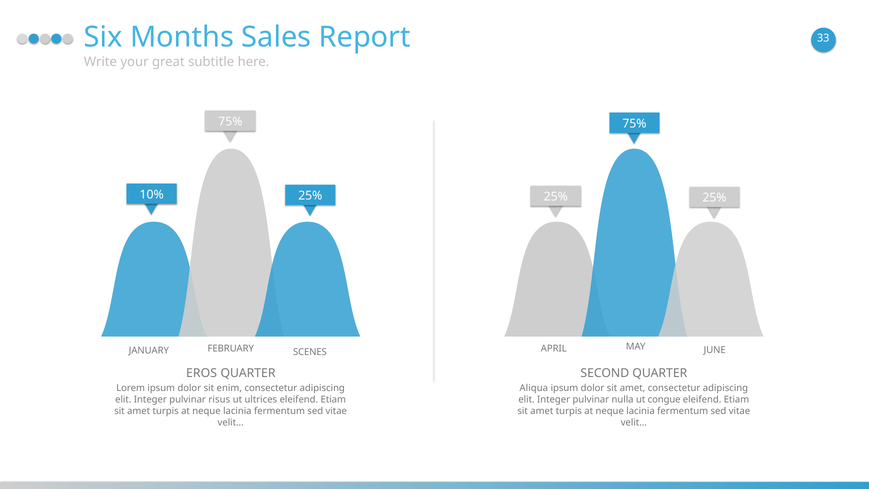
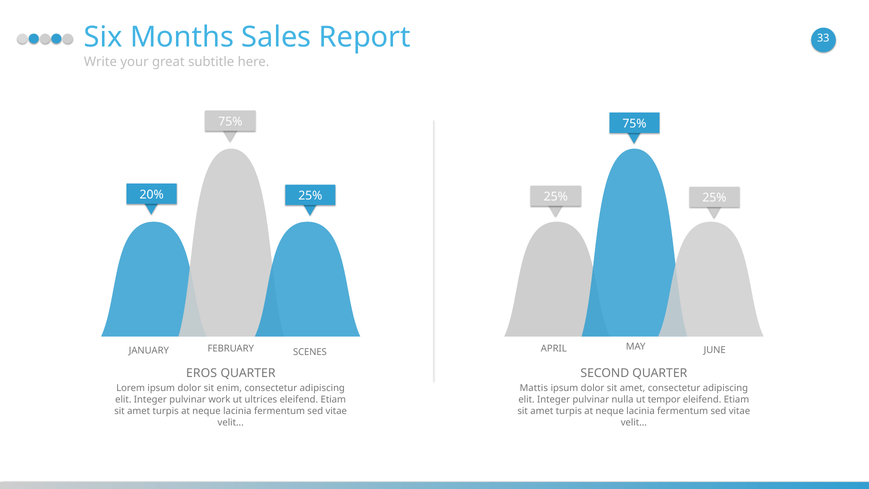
10%: 10% -> 20%
Aliqua: Aliqua -> Mattis
risus: risus -> work
congue: congue -> tempor
